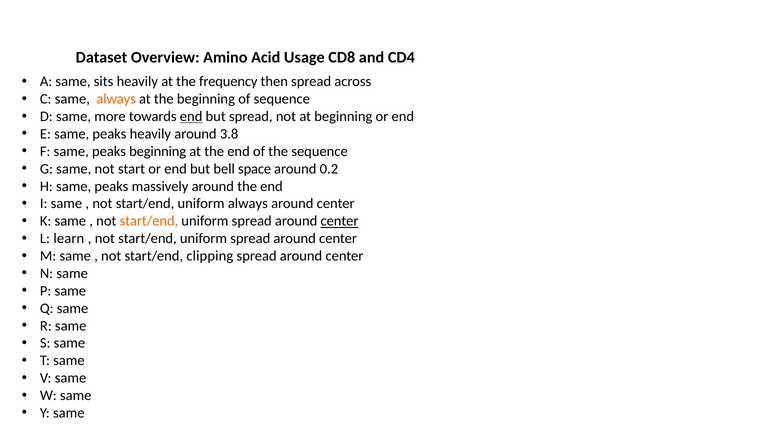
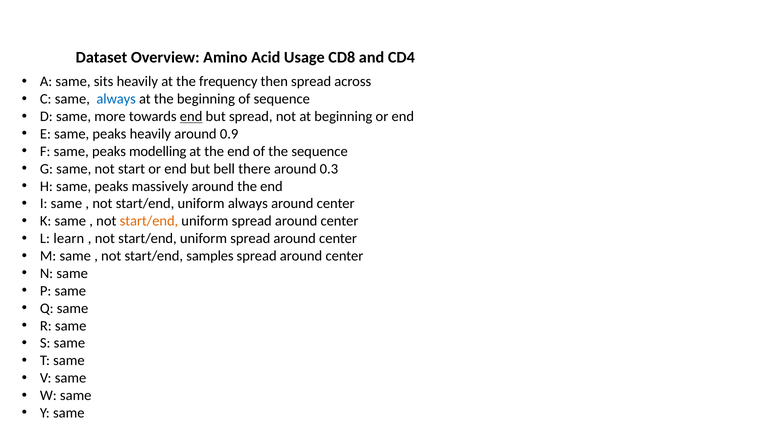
always at (116, 99) colour: orange -> blue
3.8: 3.8 -> 0.9
peaks beginning: beginning -> modelling
space: space -> there
0.2: 0.2 -> 0.3
center at (339, 221) underline: present -> none
clipping: clipping -> samples
